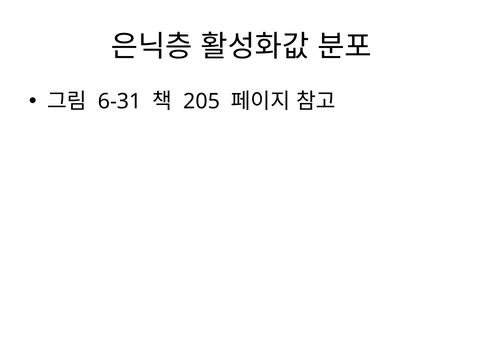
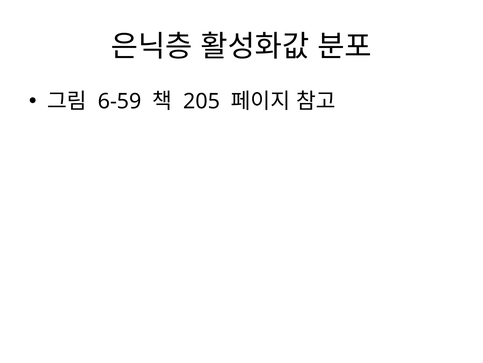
6-31: 6-31 -> 6-59
